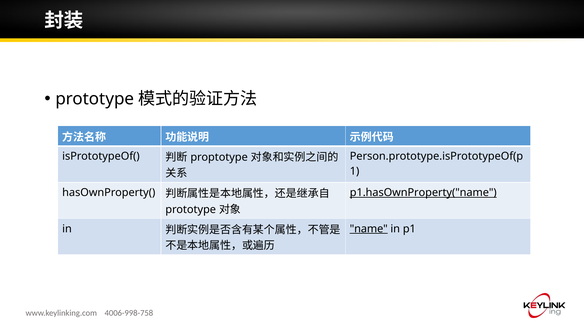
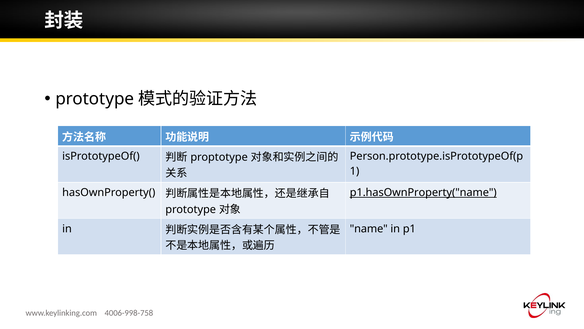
name underline: present -> none
